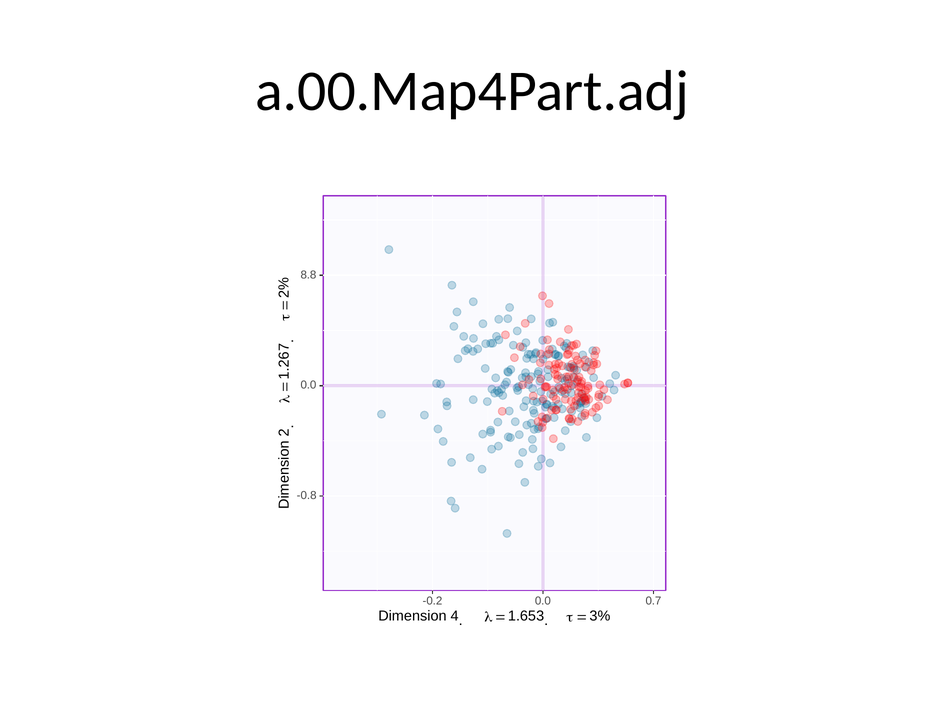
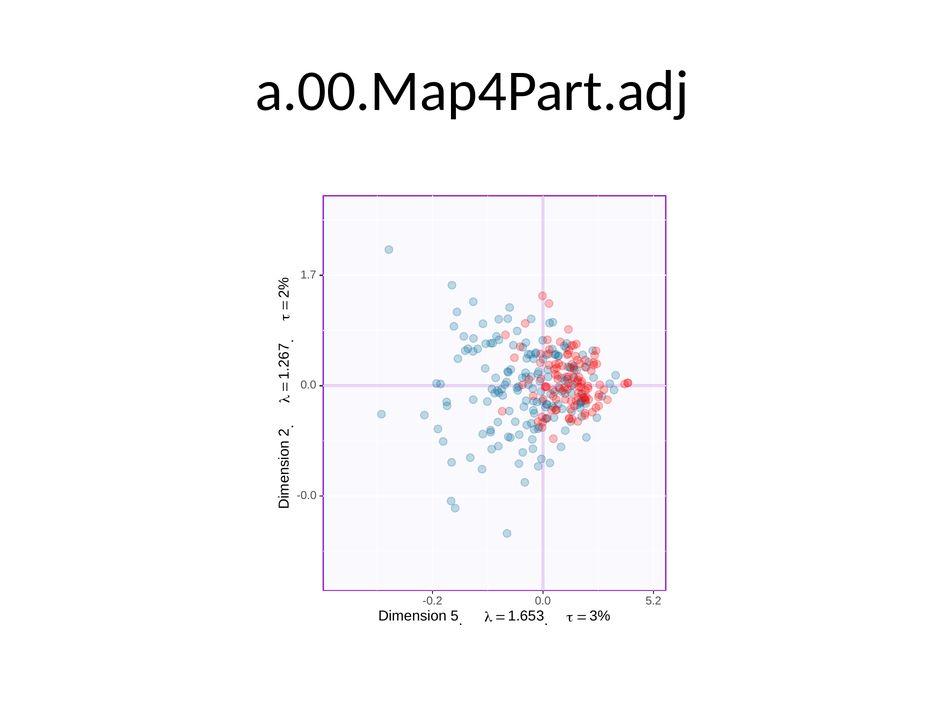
8.8: 8.8 -> 1.7
-0.8: -0.8 -> -0.0
0.7: 0.7 -> 5.2
4: 4 -> 5
